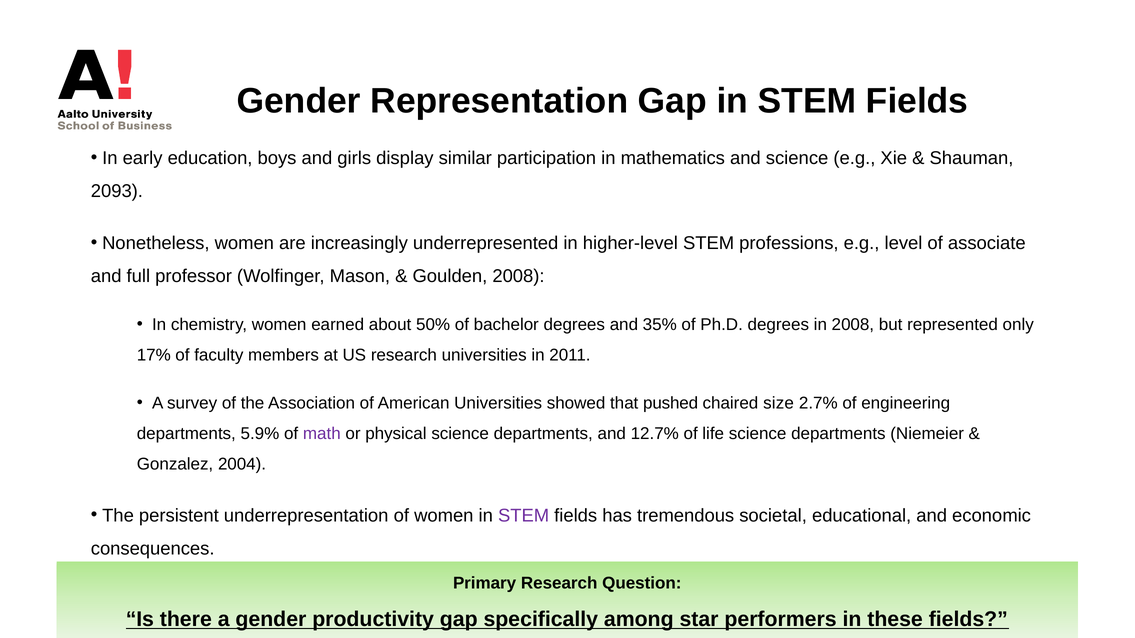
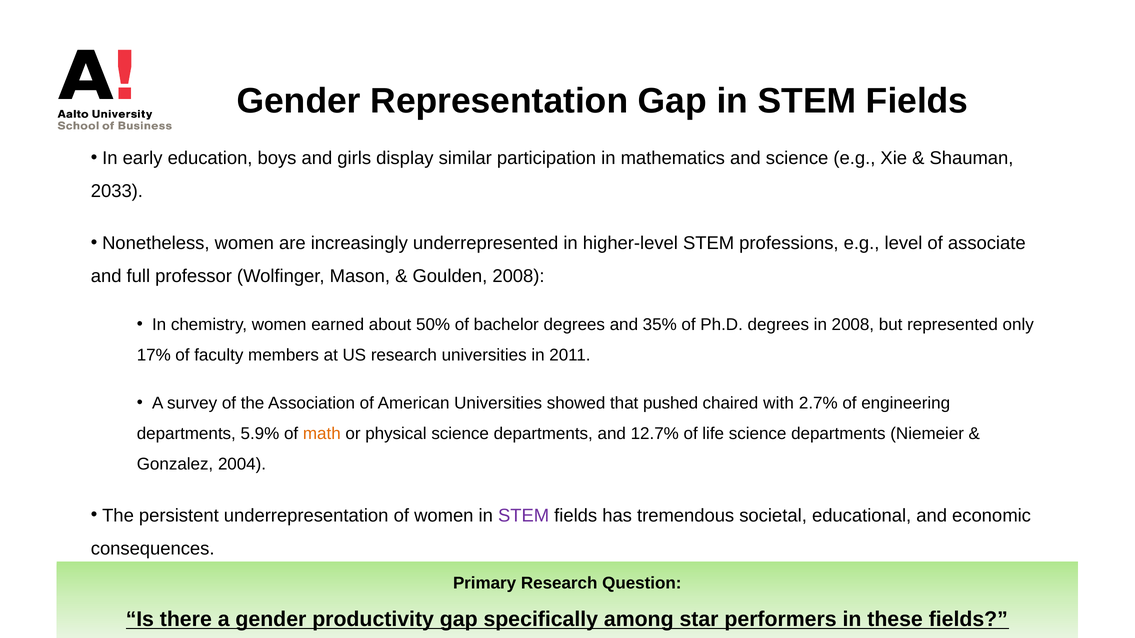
2093: 2093 -> 2033
size: size -> with
math colour: purple -> orange
